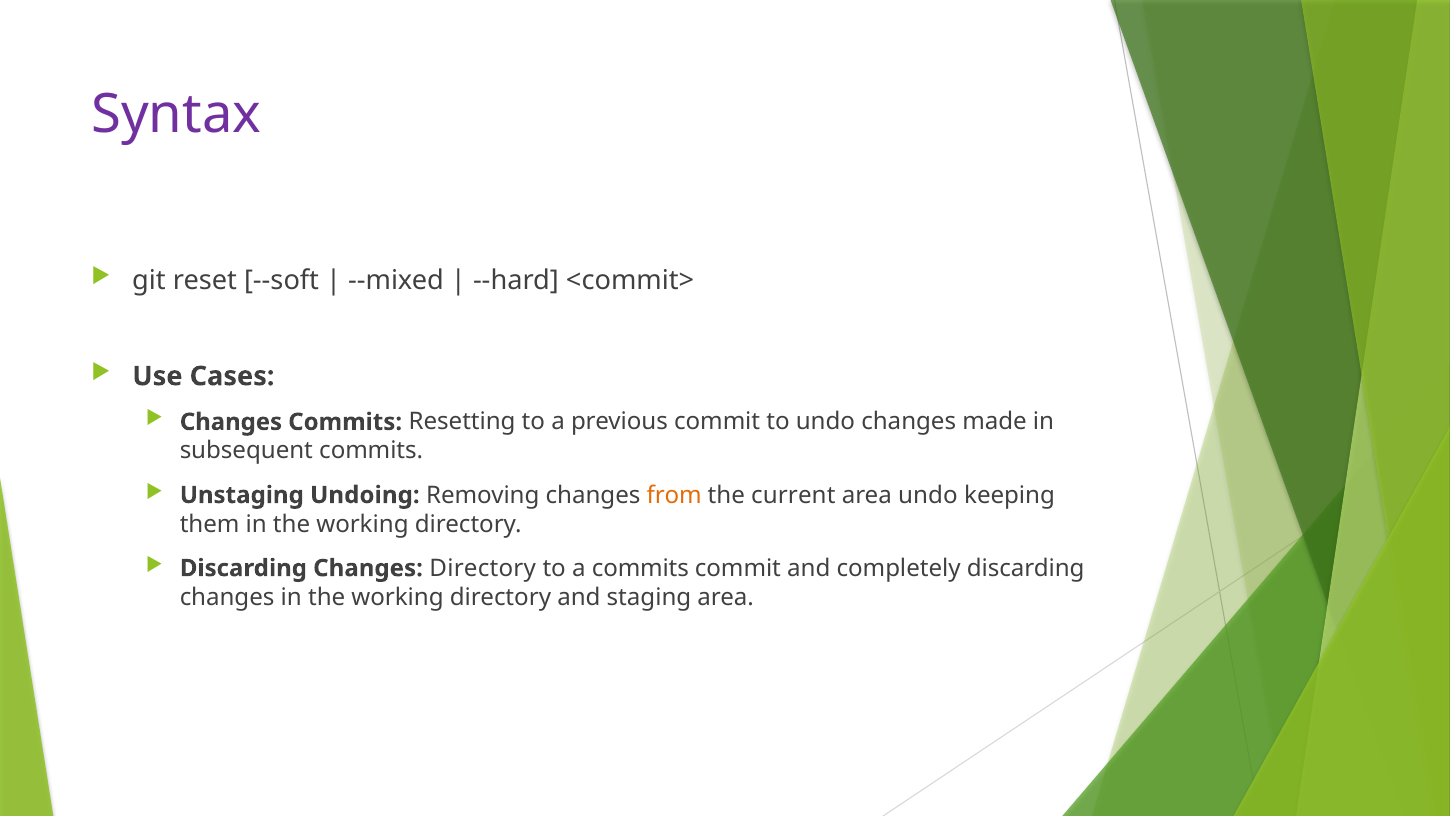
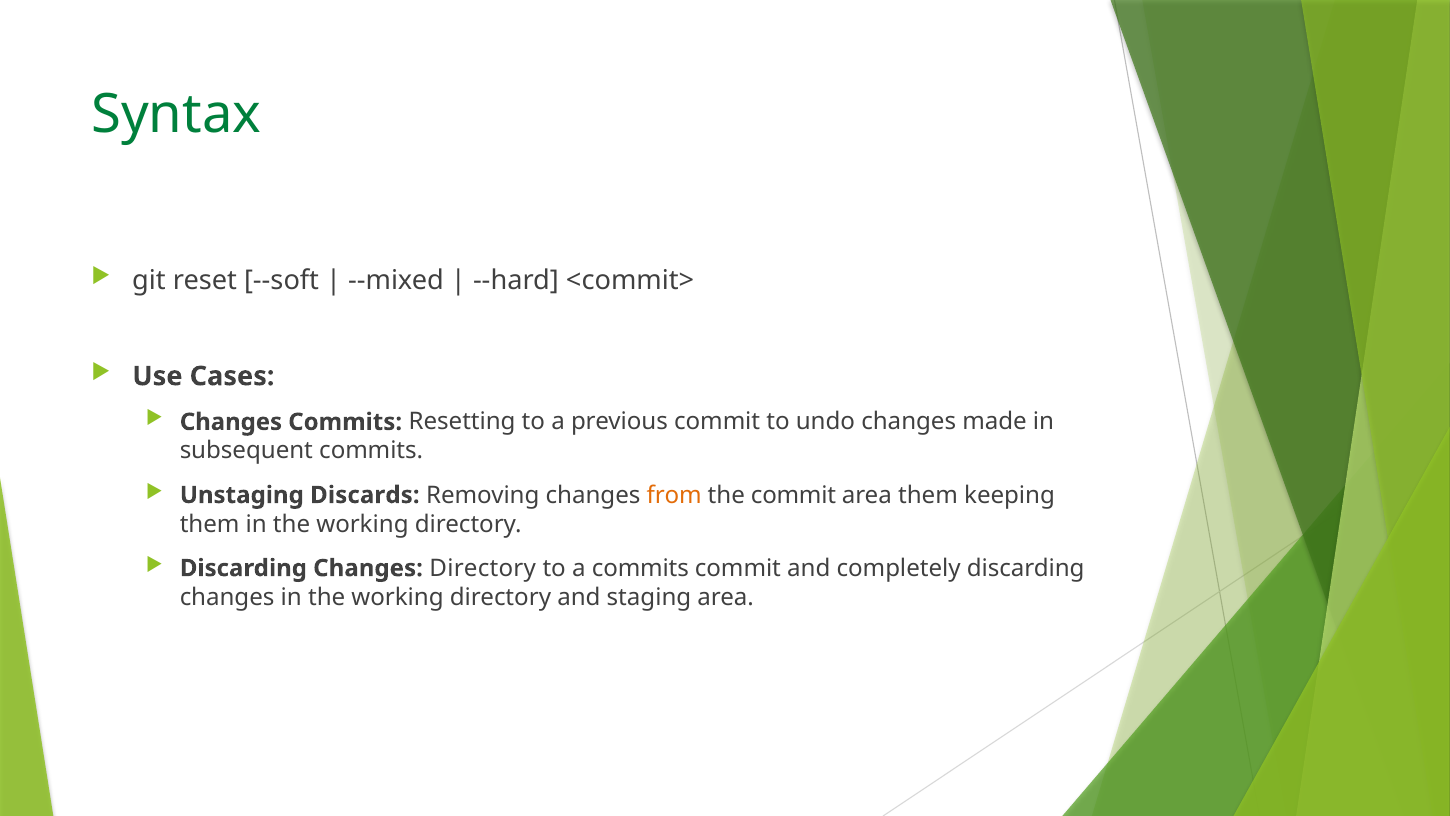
Syntax colour: purple -> green
Undoing: Undoing -> Discards
the current: current -> commit
area undo: undo -> them
